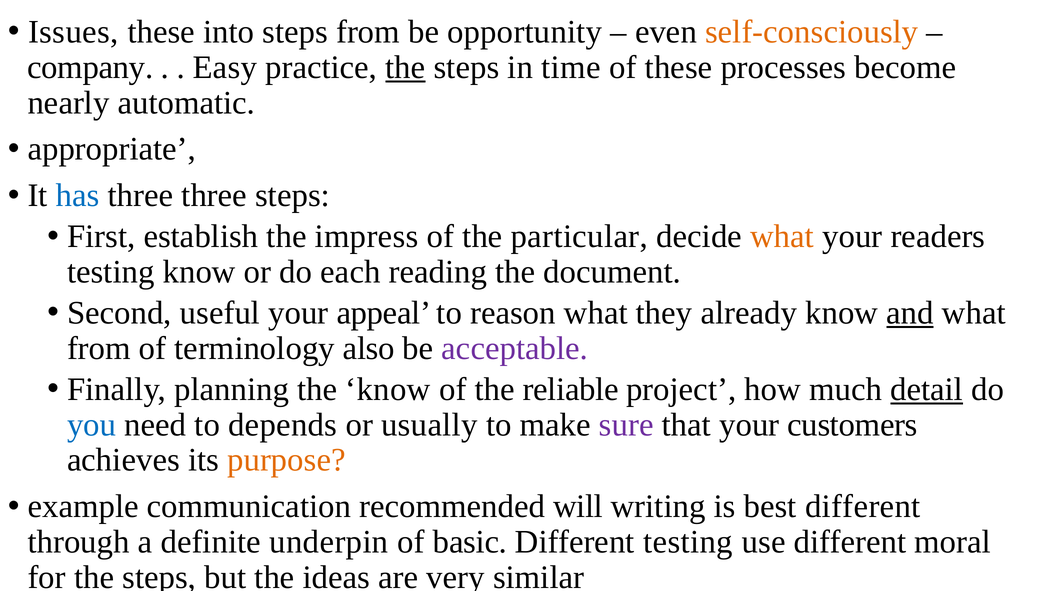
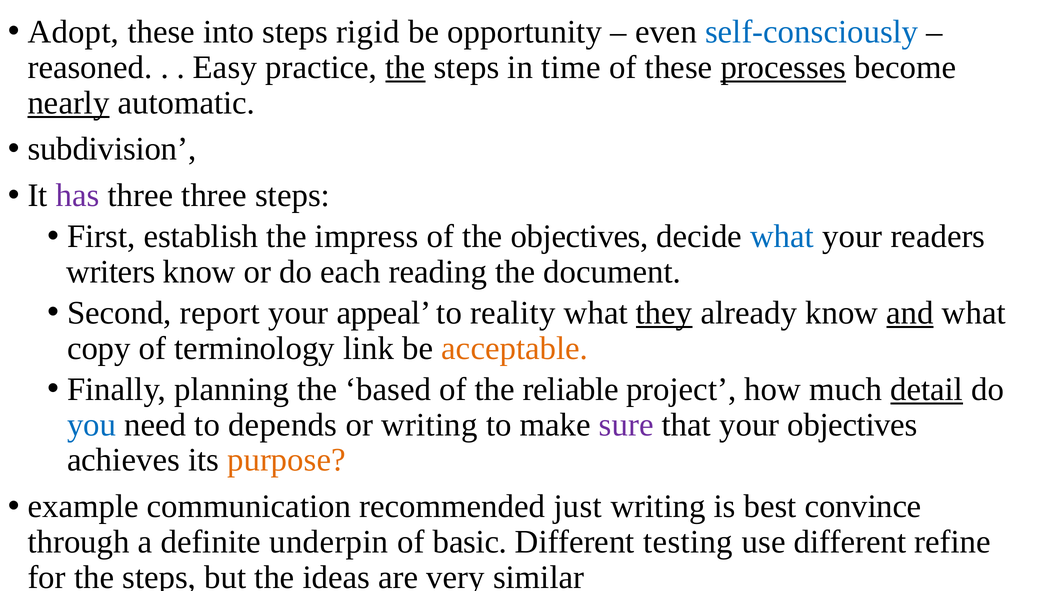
Issues: Issues -> Adopt
steps from: from -> rigid
self-consciously colour: orange -> blue
company: company -> reasoned
processes underline: none -> present
nearly underline: none -> present
appropriate: appropriate -> subdivision
has colour: blue -> purple
the particular: particular -> objectives
what at (782, 237) colour: orange -> blue
testing at (111, 272): testing -> writers
useful: useful -> report
reason: reason -> reality
they underline: none -> present
from at (99, 348): from -> copy
also: also -> link
acceptable colour: purple -> orange
the know: know -> based
or usually: usually -> writing
your customers: customers -> objectives
will: will -> just
best different: different -> convince
moral: moral -> refine
